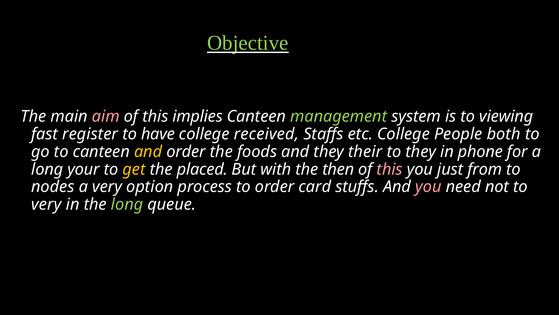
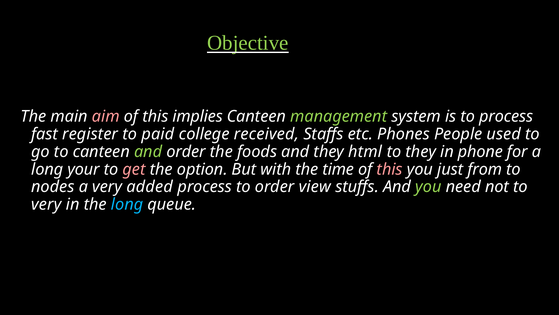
to viewing: viewing -> process
have: have -> paid
etc College: College -> Phones
both: both -> used
and at (148, 151) colour: yellow -> light green
their: their -> html
get colour: yellow -> pink
placed: placed -> option
then: then -> time
option: option -> added
card: card -> view
you at (428, 187) colour: pink -> light green
long at (127, 204) colour: light green -> light blue
